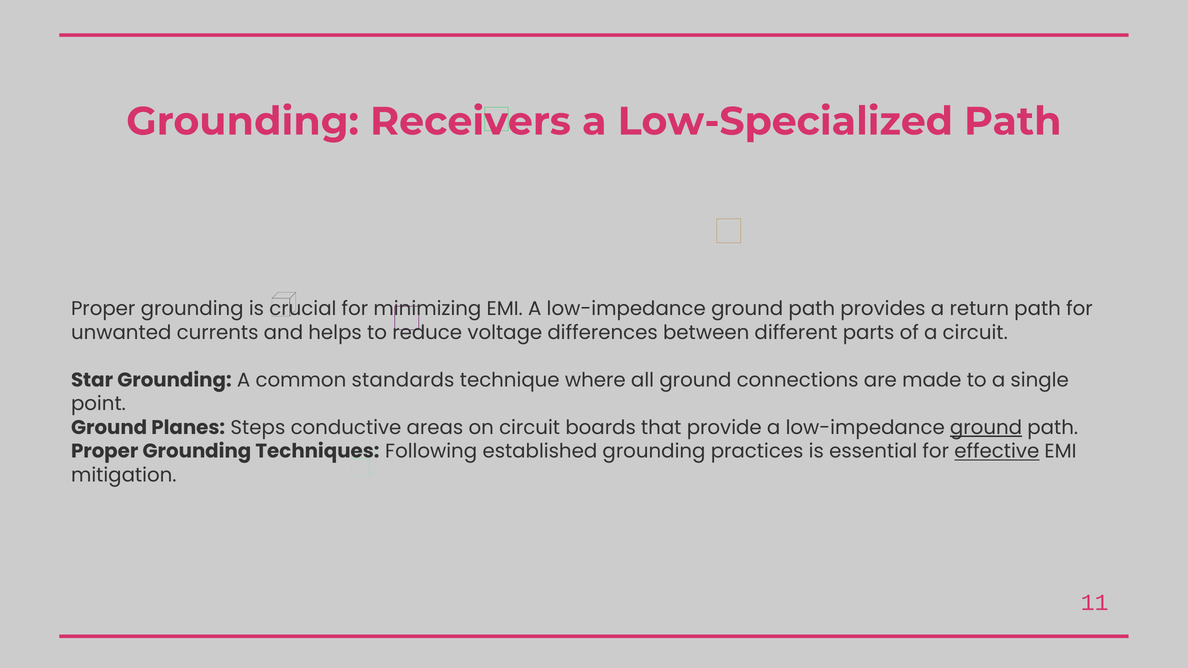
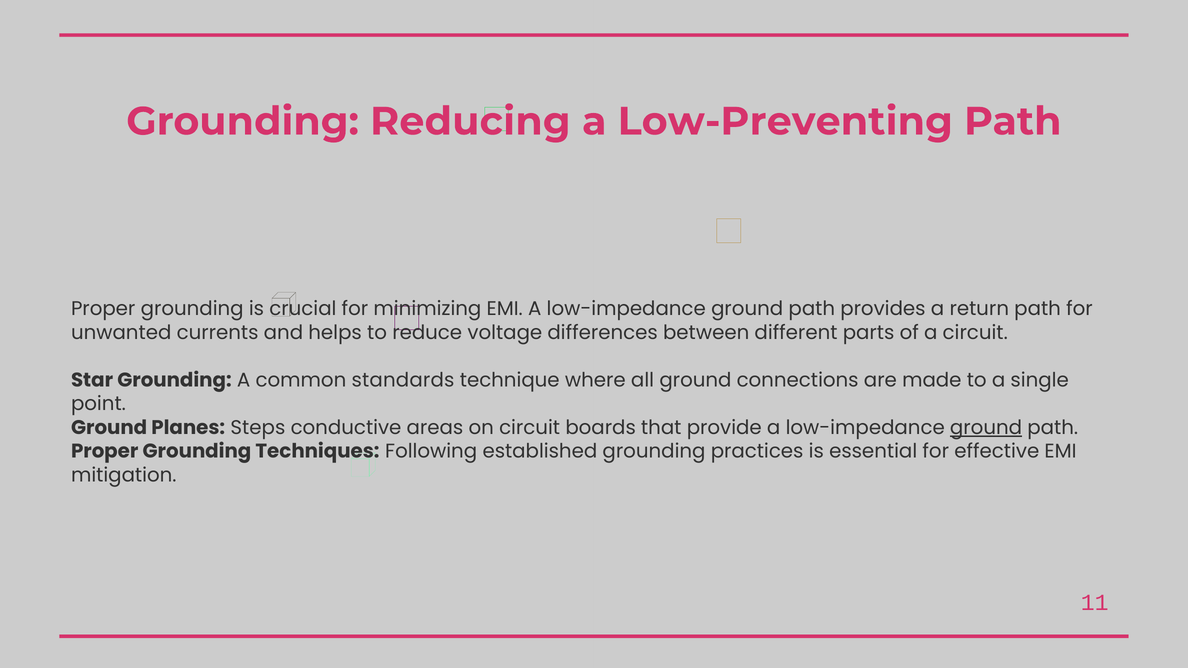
Receivers: Receivers -> Reducing
Low-Specialized: Low-Specialized -> Low-Preventing
effective underline: present -> none
